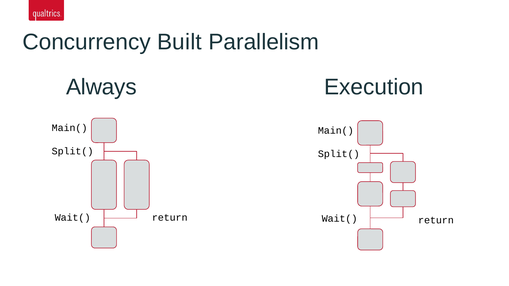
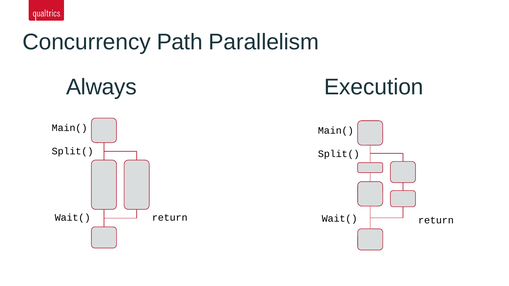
Built: Built -> Path
